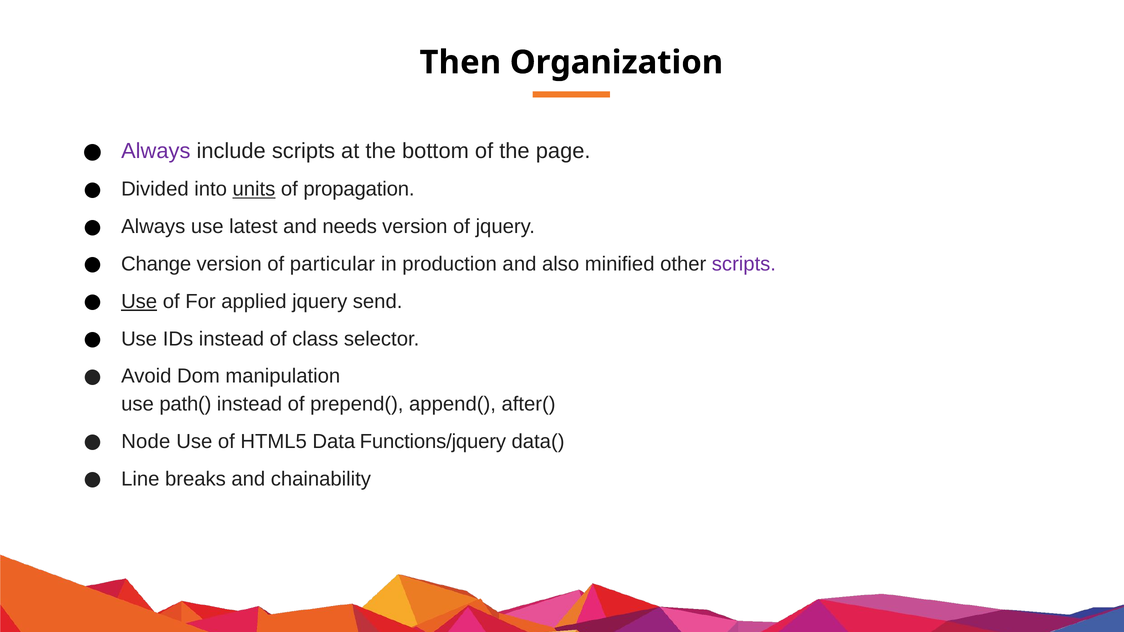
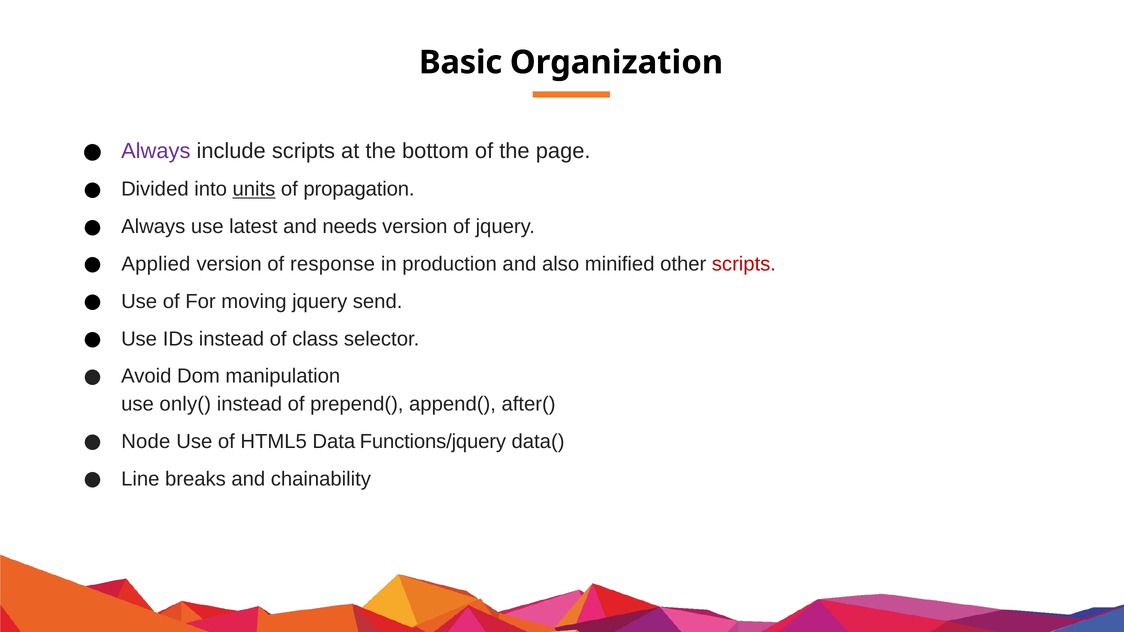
Then: Then -> Basic
Change: Change -> Applied
particular: particular -> response
scripts at (744, 264) colour: purple -> red
Use at (139, 302) underline: present -> none
applied: applied -> moving
path(: path( -> only(
